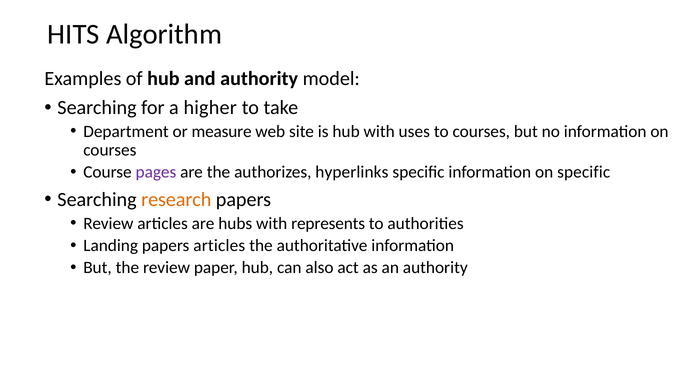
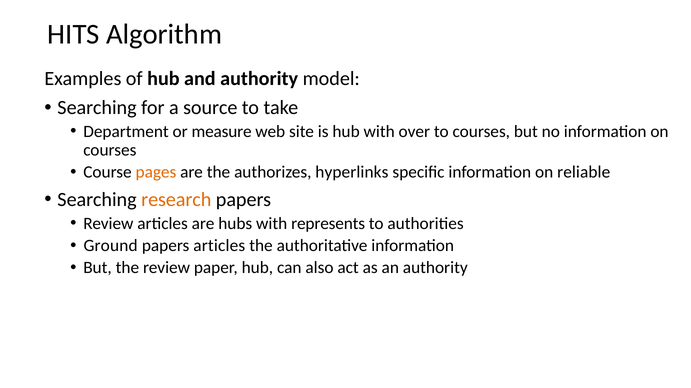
higher: higher -> source
uses: uses -> over
pages colour: purple -> orange
on specific: specific -> reliable
Landing: Landing -> Ground
